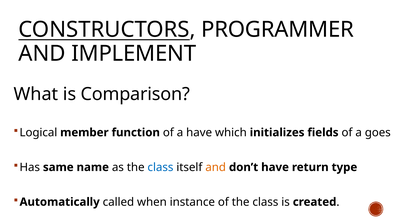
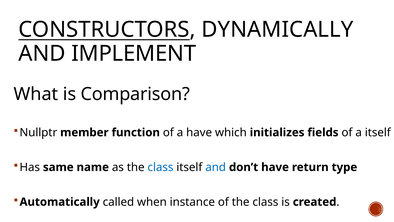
PROGRAMMER: PROGRAMMER -> DYNAMICALLY
Logical: Logical -> Nullptr
a goes: goes -> itself
and at (216, 167) colour: orange -> blue
